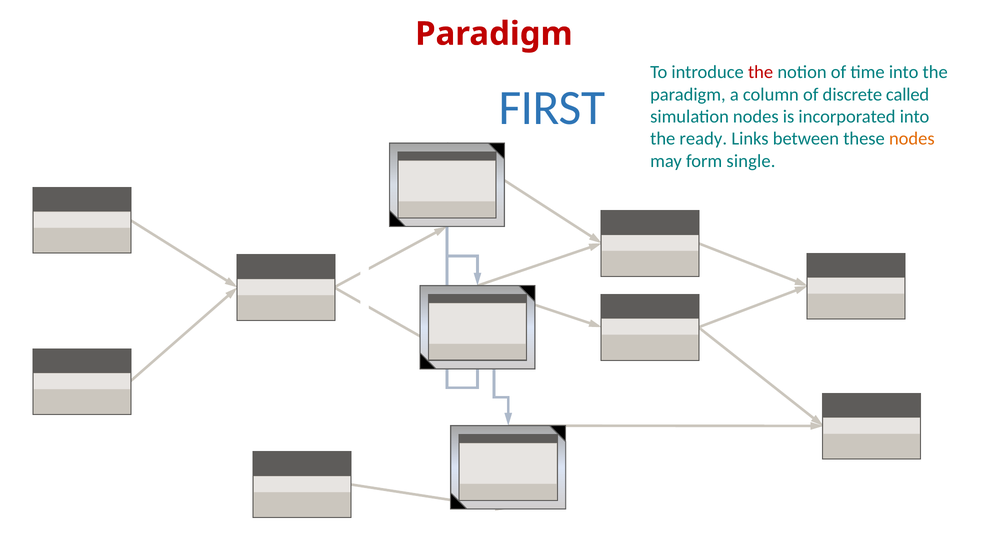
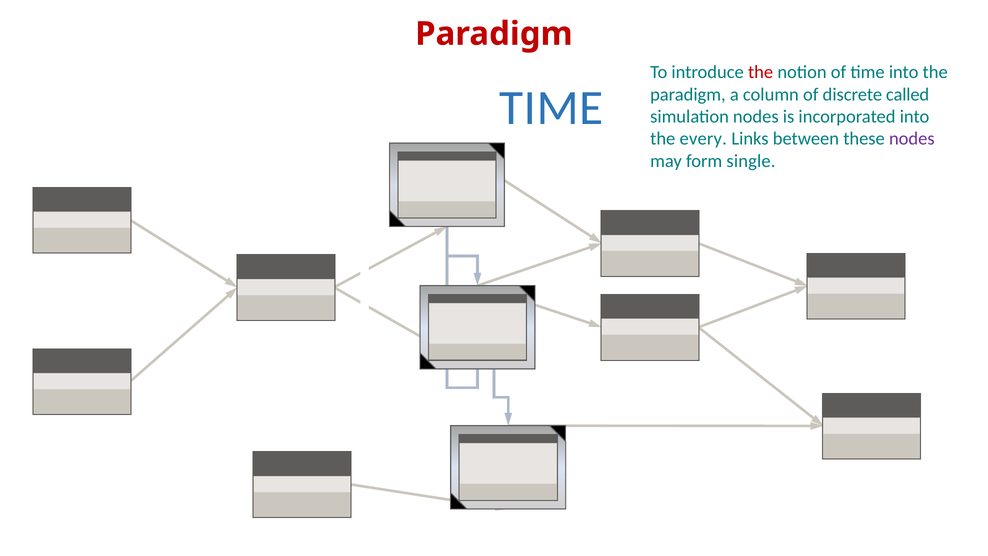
FIRST at (552, 108): FIRST -> TIME
ready: ready -> every
nodes at (912, 139) colour: orange -> purple
